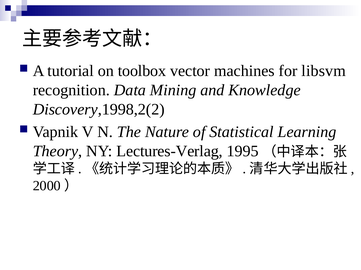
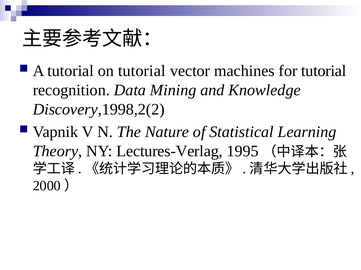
on toolbox: toolbox -> tutorial
for libsvm: libsvm -> tutorial
